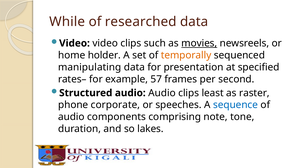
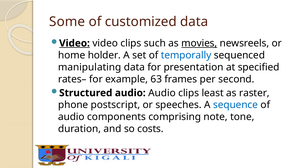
While: While -> Some
researched: researched -> customized
Video at (74, 43) underline: none -> present
temporally colour: orange -> blue
57: 57 -> 63
corporate: corporate -> postscript
lakes: lakes -> costs
